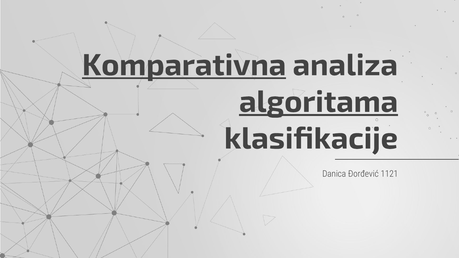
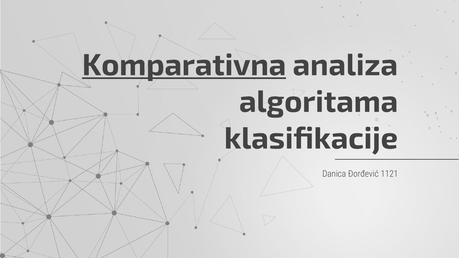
algoritama underline: present -> none
